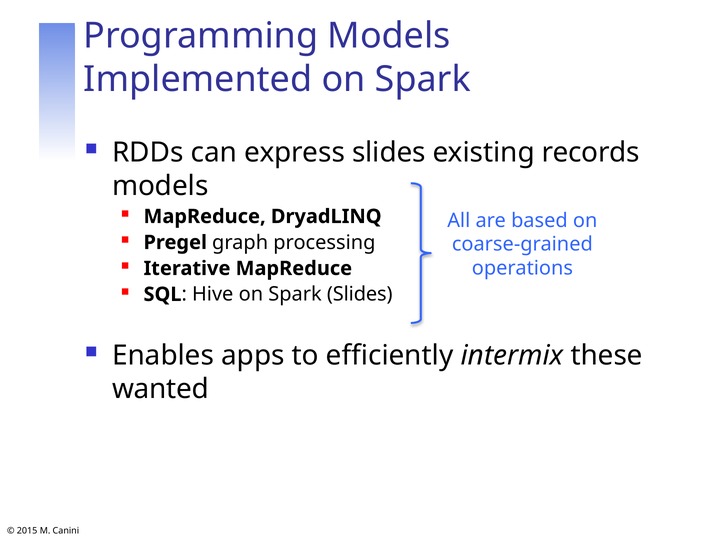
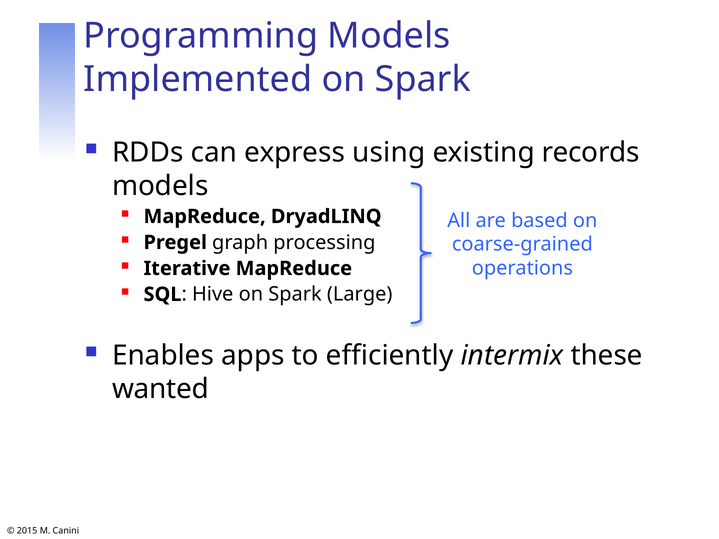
express slides: slides -> using
Spark Slides: Slides -> Large
